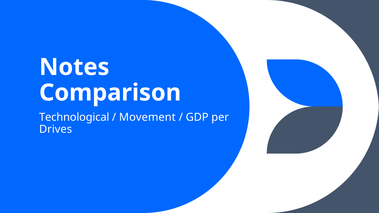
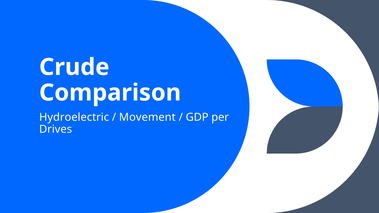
Notes: Notes -> Crude
Technological: Technological -> Hydroelectric
